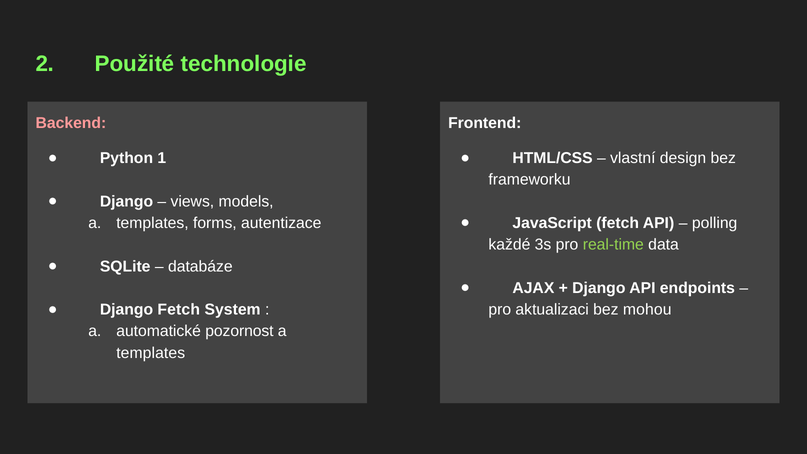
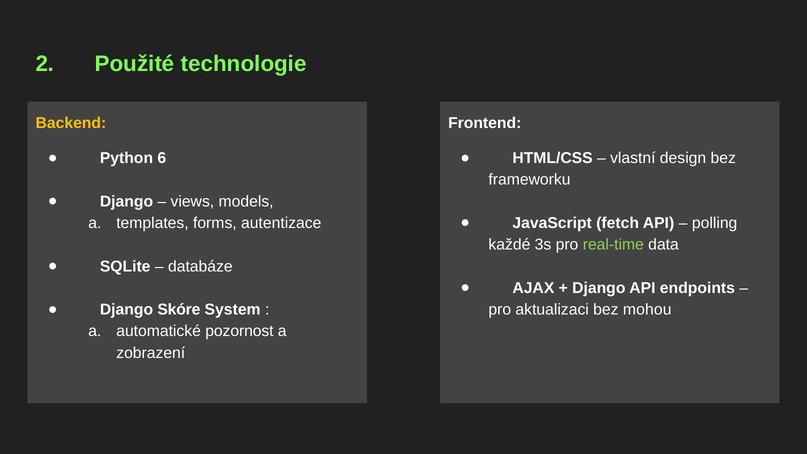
Backend colour: pink -> yellow
1: 1 -> 6
Django Fetch: Fetch -> Skóre
templates at (151, 353): templates -> zobrazení
